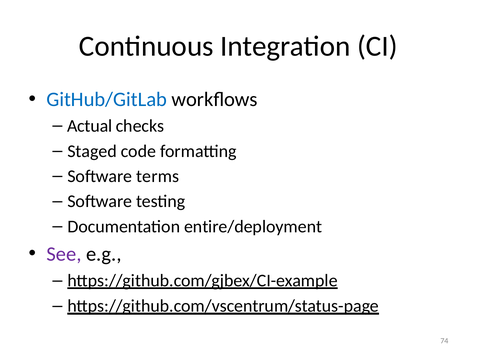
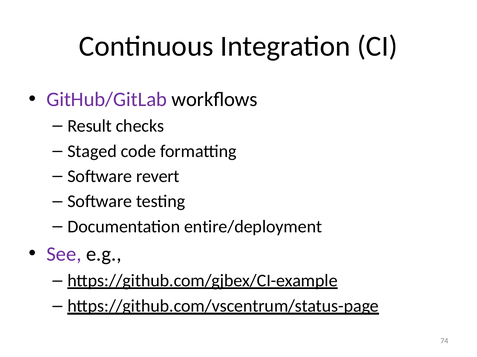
GitHub/GitLab colour: blue -> purple
Actual: Actual -> Result
terms: terms -> revert
